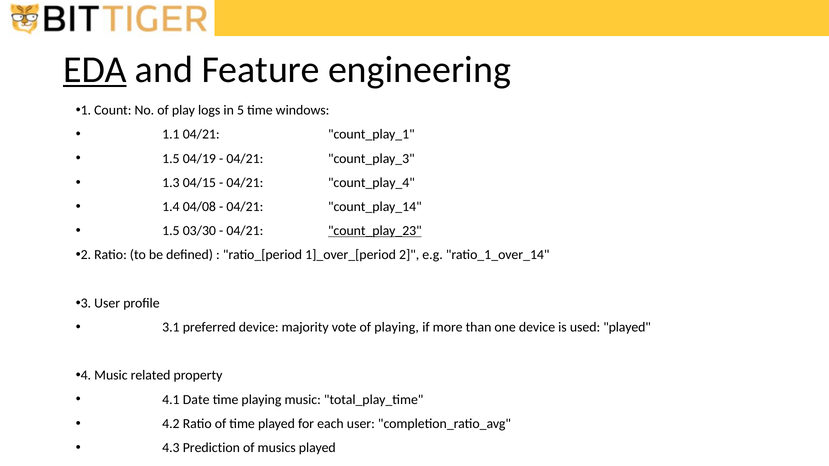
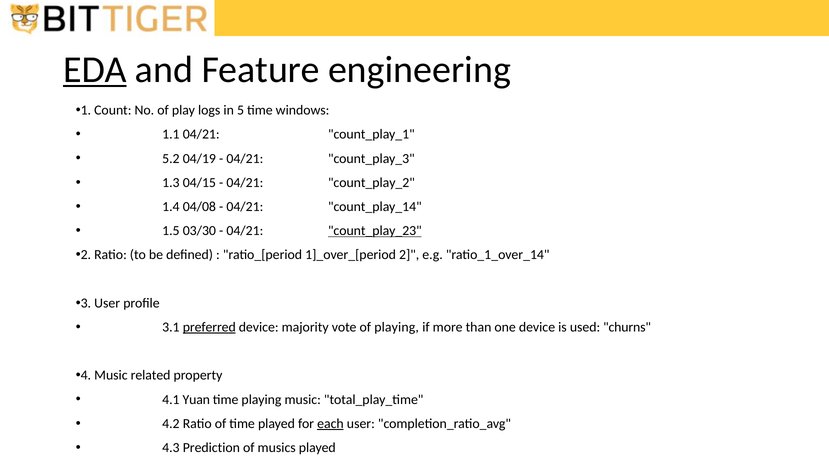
1.5 at (171, 159): 1.5 -> 5.2
count_play_4: count_play_4 -> count_play_2
preferred underline: none -> present
used played: played -> churns
Date: Date -> Yuan
each underline: none -> present
